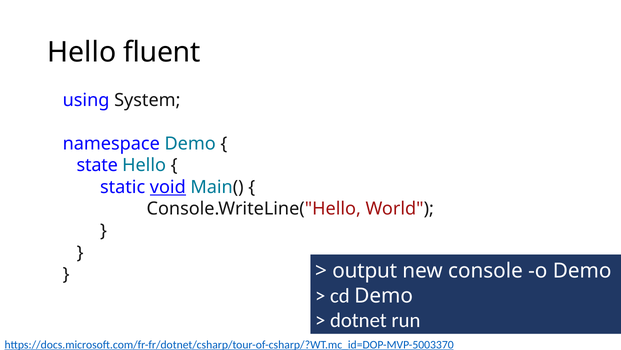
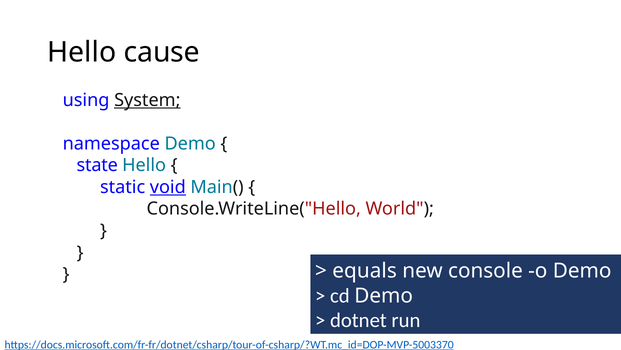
fluent: fluent -> cause
System underline: none -> present
output: output -> equals
